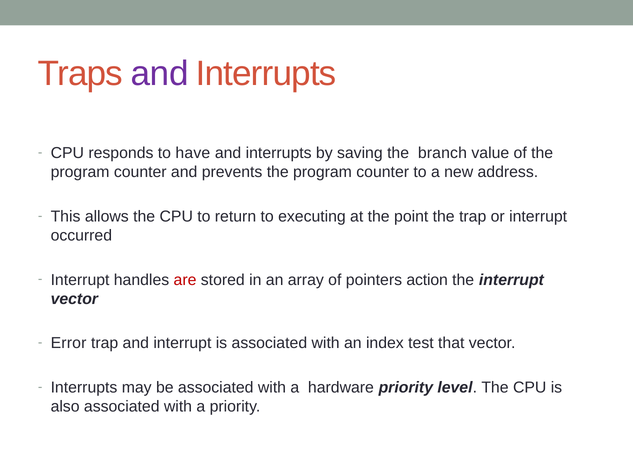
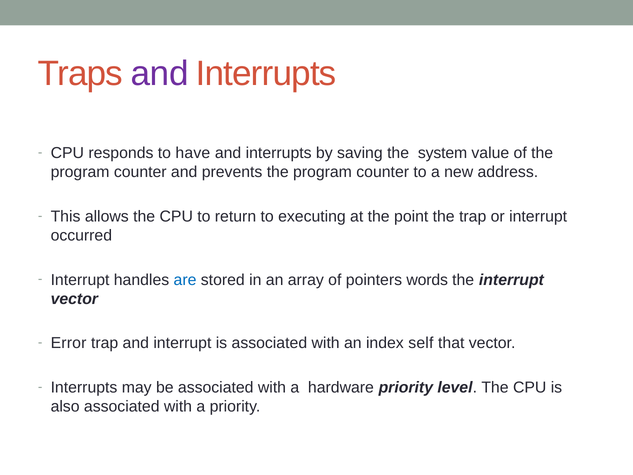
branch: branch -> system
are colour: red -> blue
action: action -> words
test: test -> self
